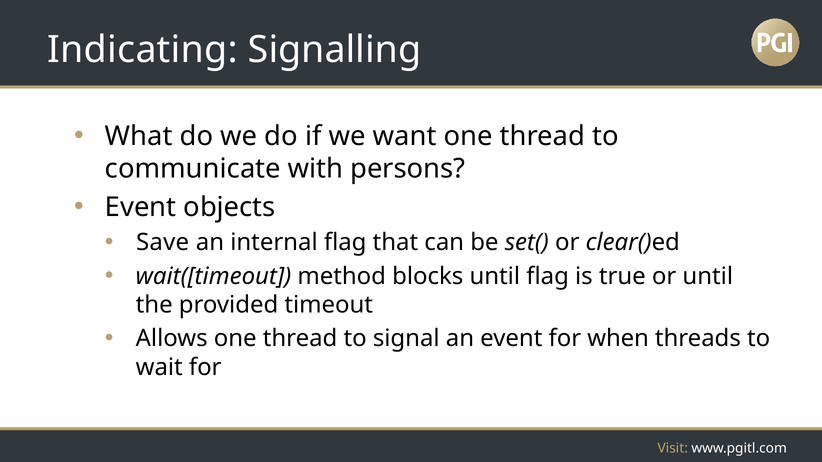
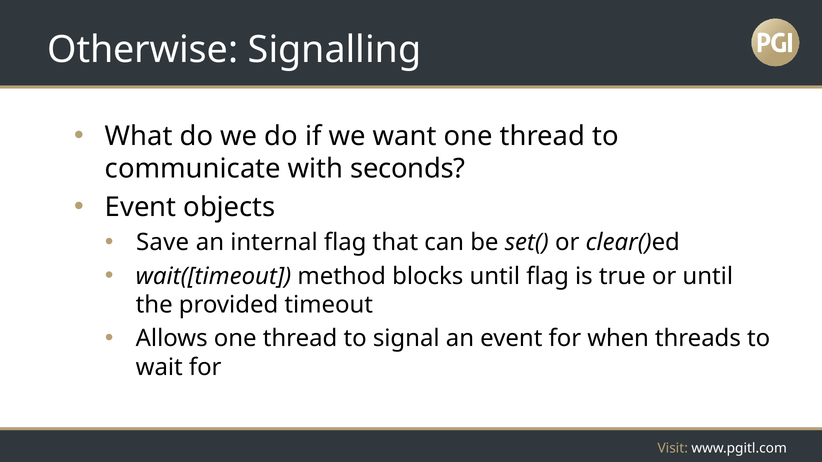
Indicating: Indicating -> Otherwise
persons: persons -> seconds
